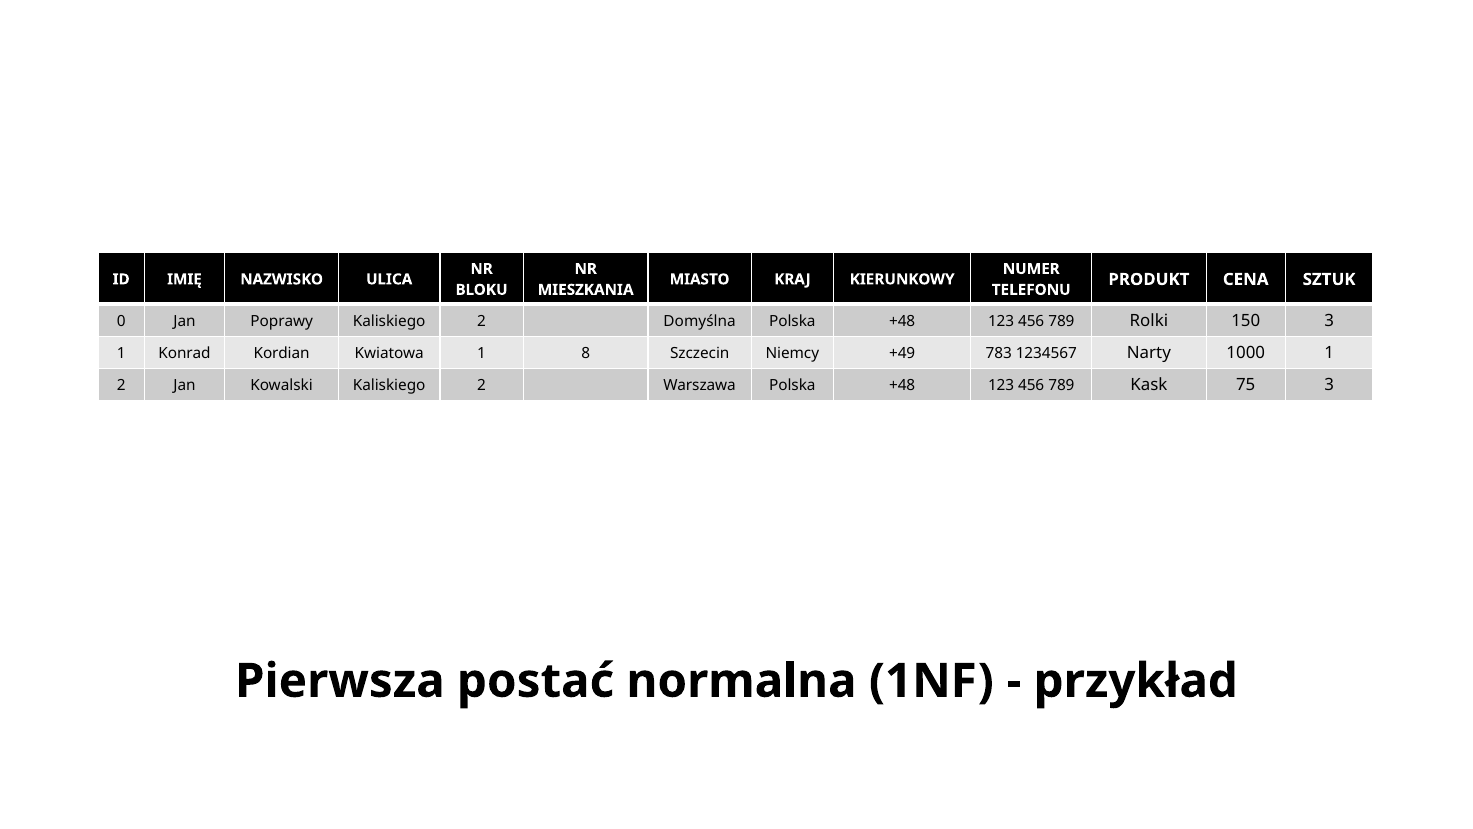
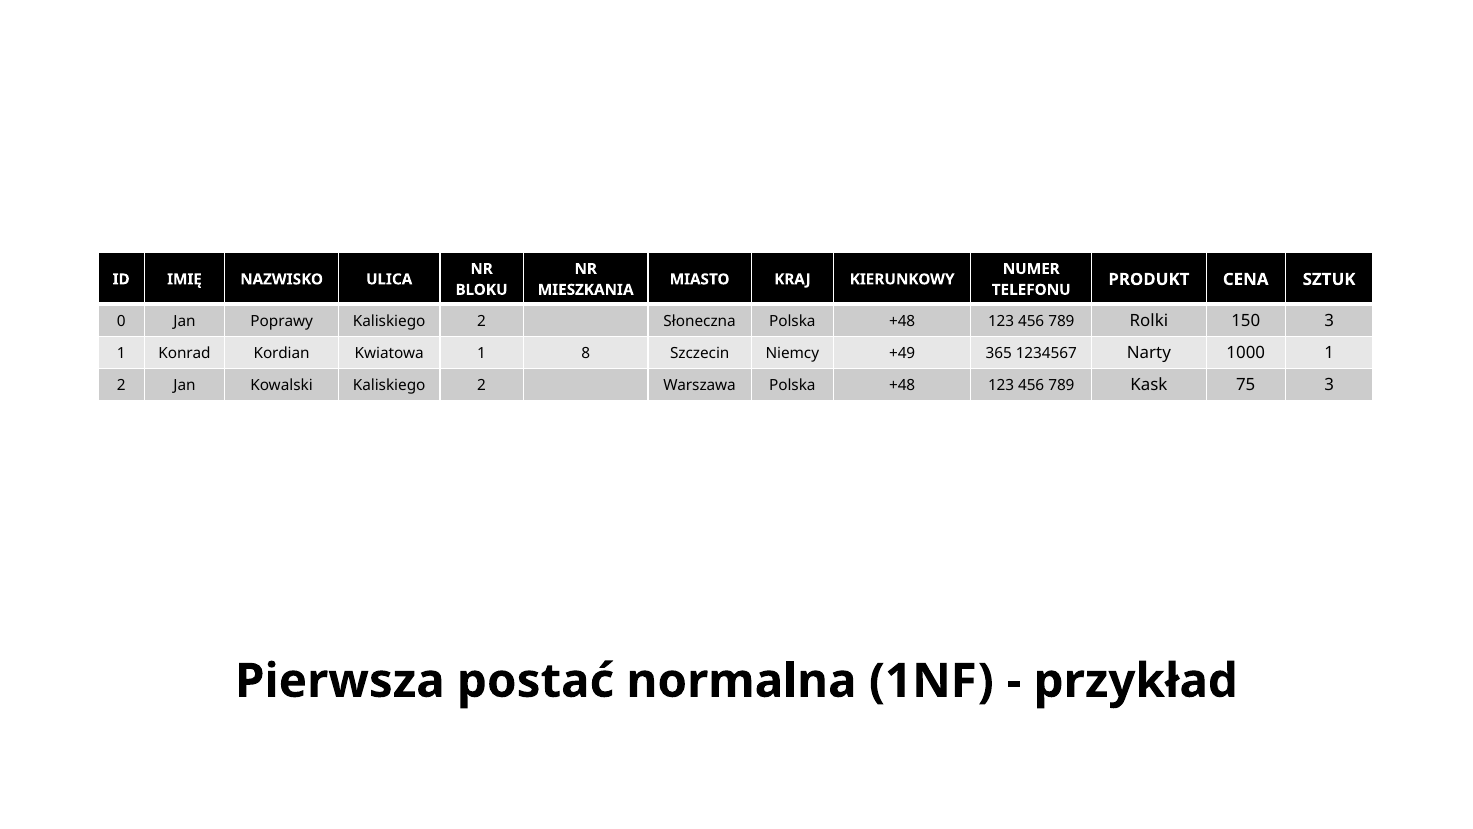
Domyślna: Domyślna -> Słoneczna
783: 783 -> 365
